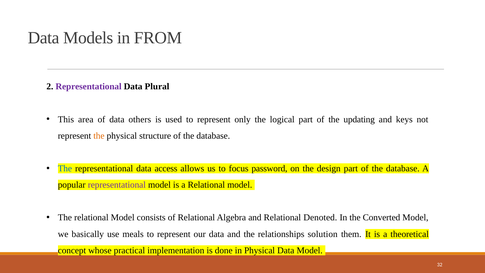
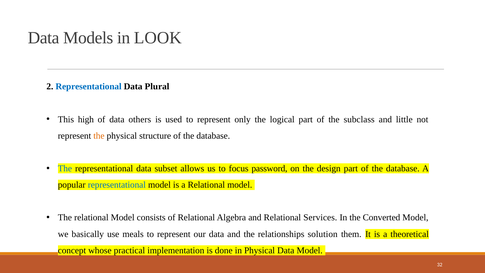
FROM: FROM -> LOOK
Representational at (89, 87) colour: purple -> blue
area: area -> high
updating: updating -> subclass
keys: keys -> little
access: access -> subset
representational at (117, 185) colour: purple -> blue
Denoted: Denoted -> Services
